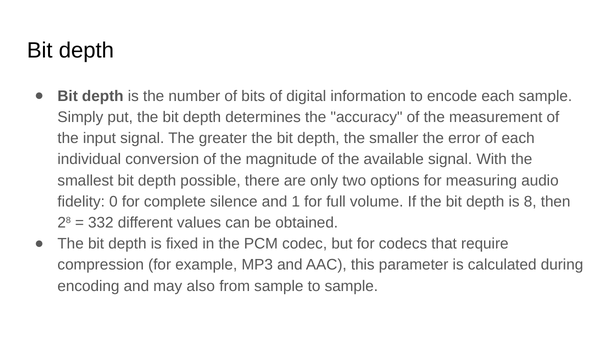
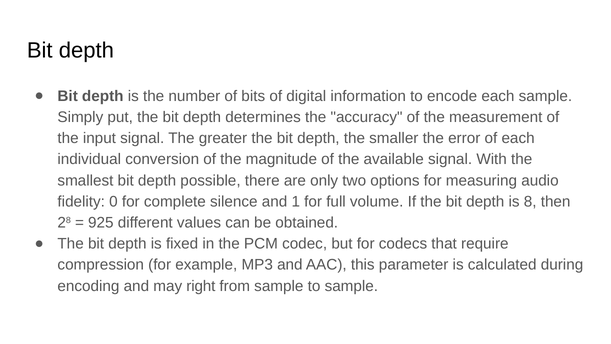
332: 332 -> 925
also: also -> right
